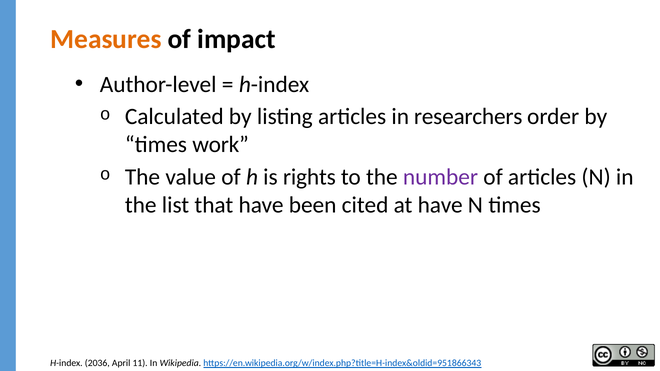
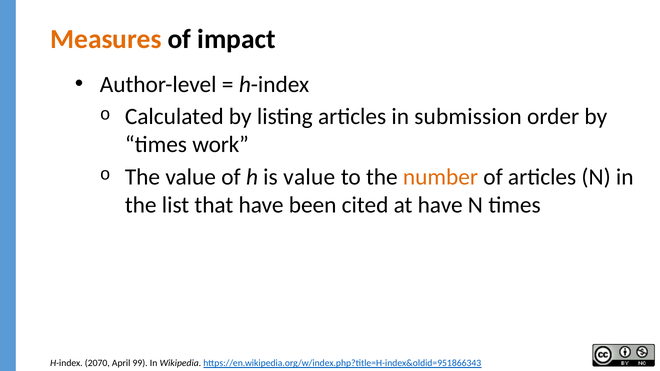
researchers: researchers -> submission
is rights: rights -> value
number colour: purple -> orange
2036: 2036 -> 2070
11: 11 -> 99
